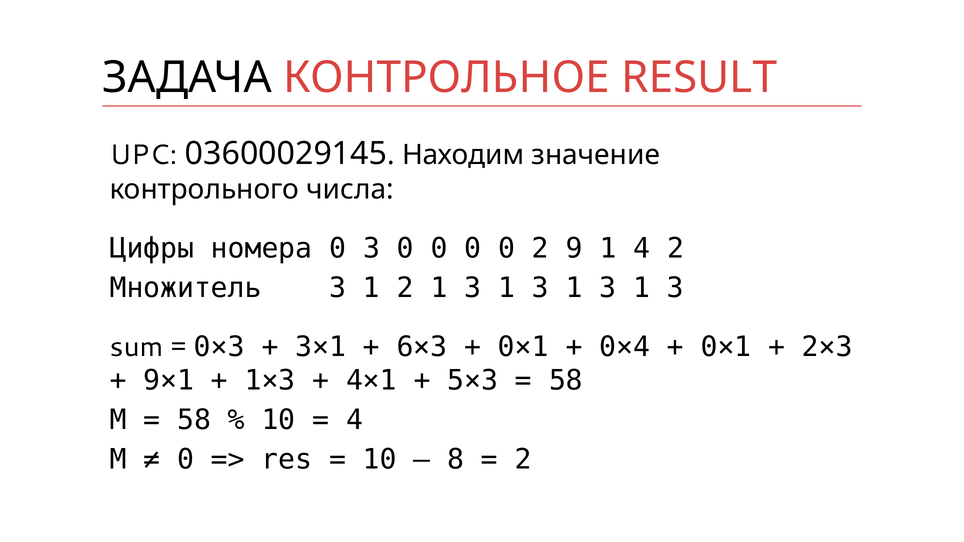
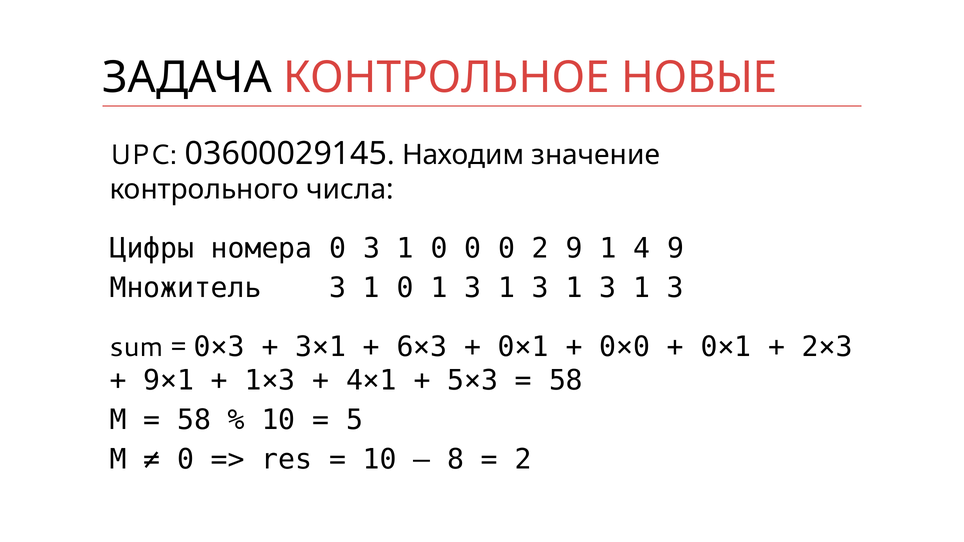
RESULT: RESULT -> НОВЫЕ
0 3 0: 0 -> 1
4 2: 2 -> 9
Множитель 3 1 2: 2 -> 0
0×4: 0×4 -> 0×0
4 at (354, 420): 4 -> 5
